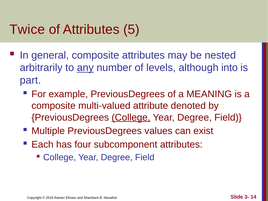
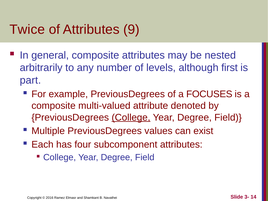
5: 5 -> 9
any underline: present -> none
into: into -> first
MEANING: MEANING -> FOCUSES
